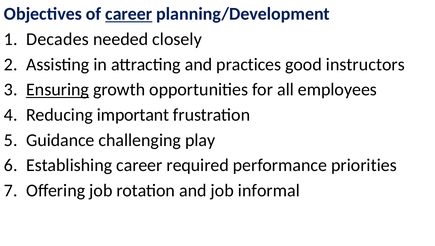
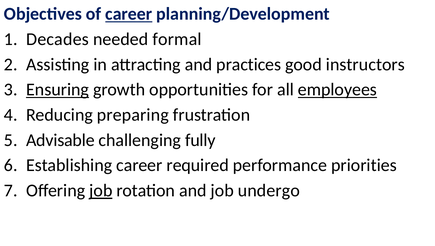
closely: closely -> formal
employees underline: none -> present
important: important -> preparing
Guidance: Guidance -> Advisable
play: play -> fully
job at (101, 190) underline: none -> present
informal: informal -> undergo
